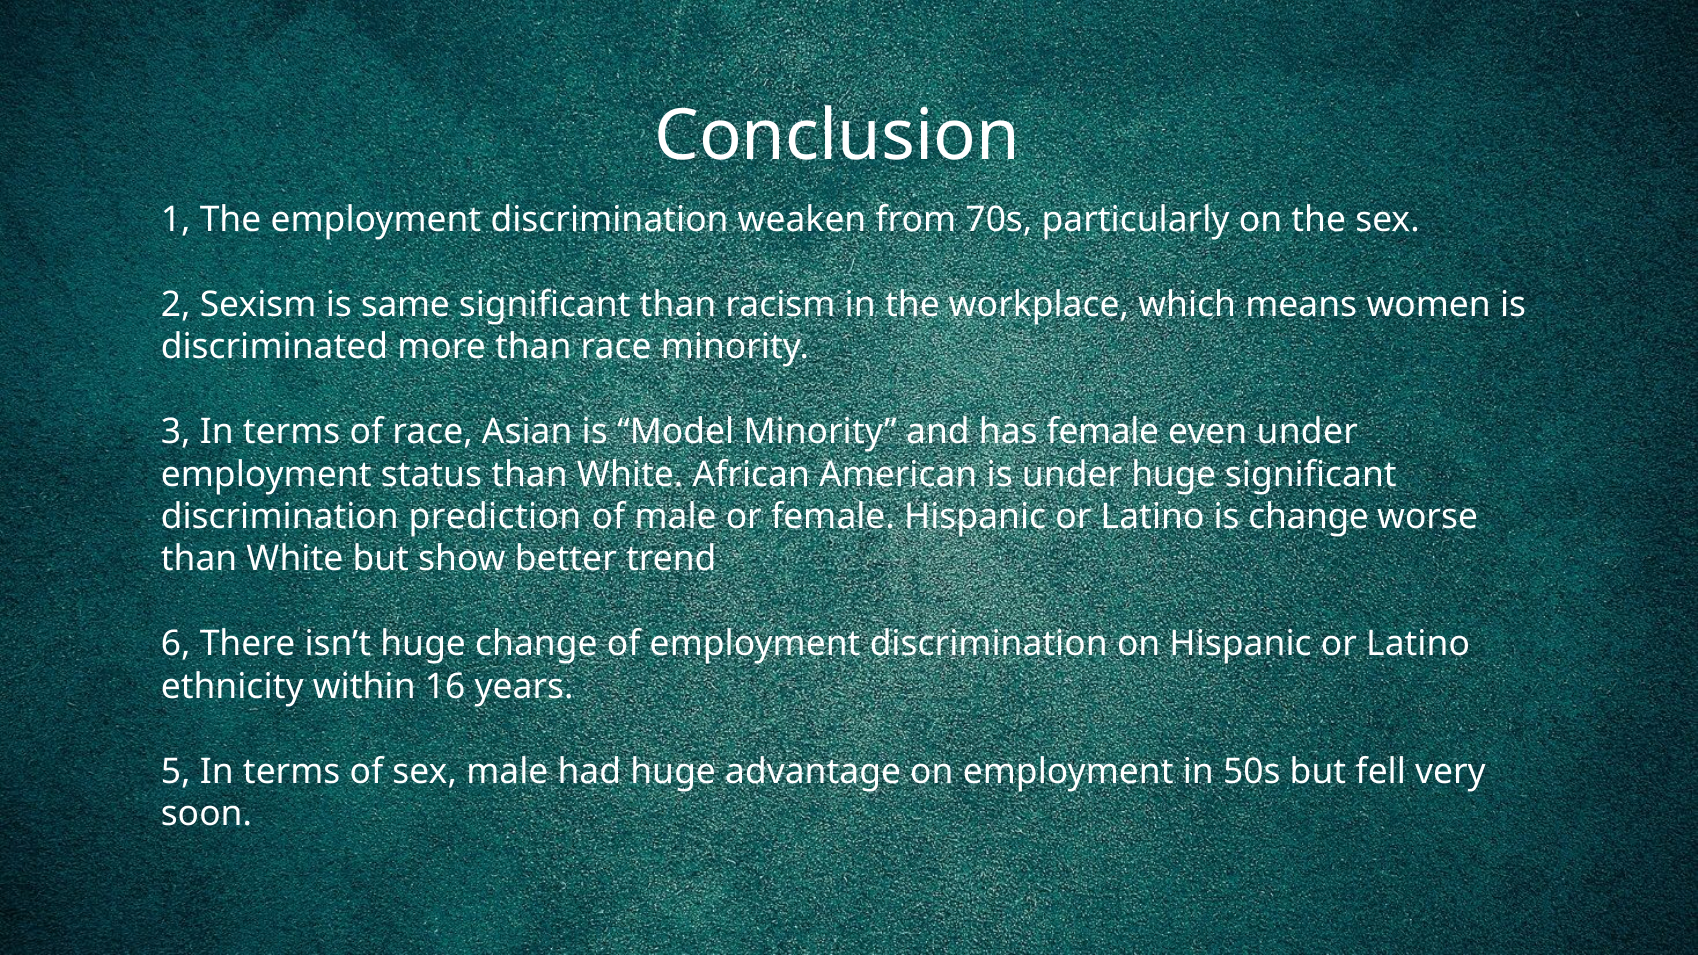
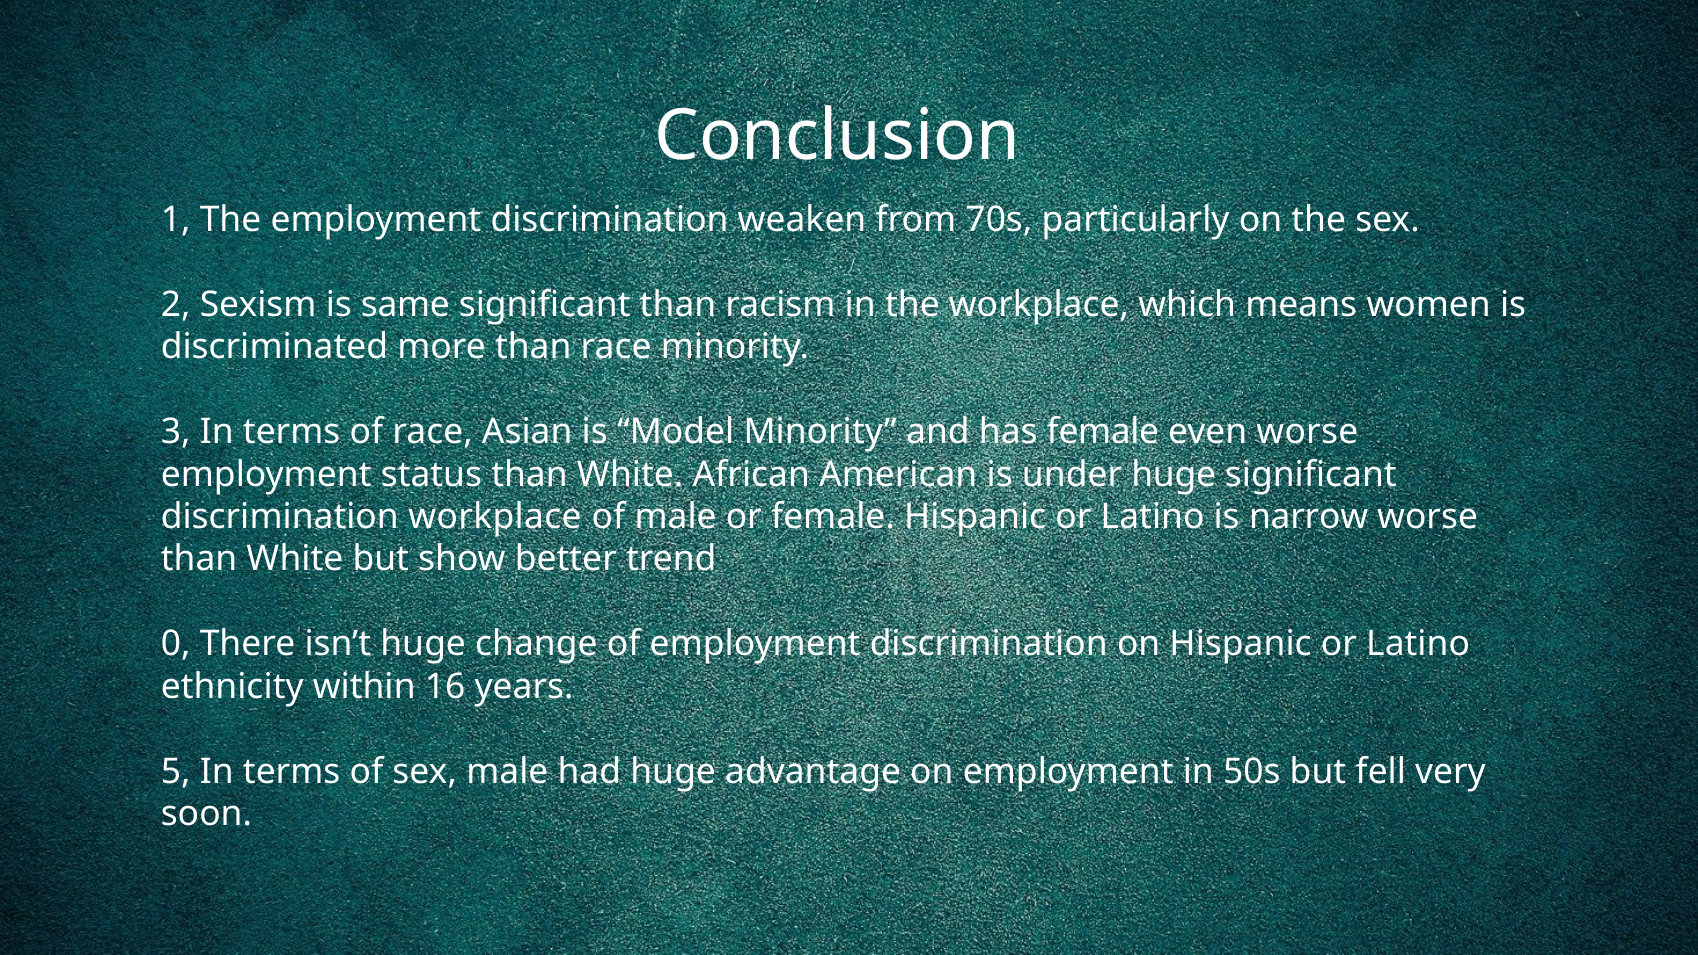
even under: under -> worse
discrimination prediction: prediction -> workplace
is change: change -> narrow
6: 6 -> 0
